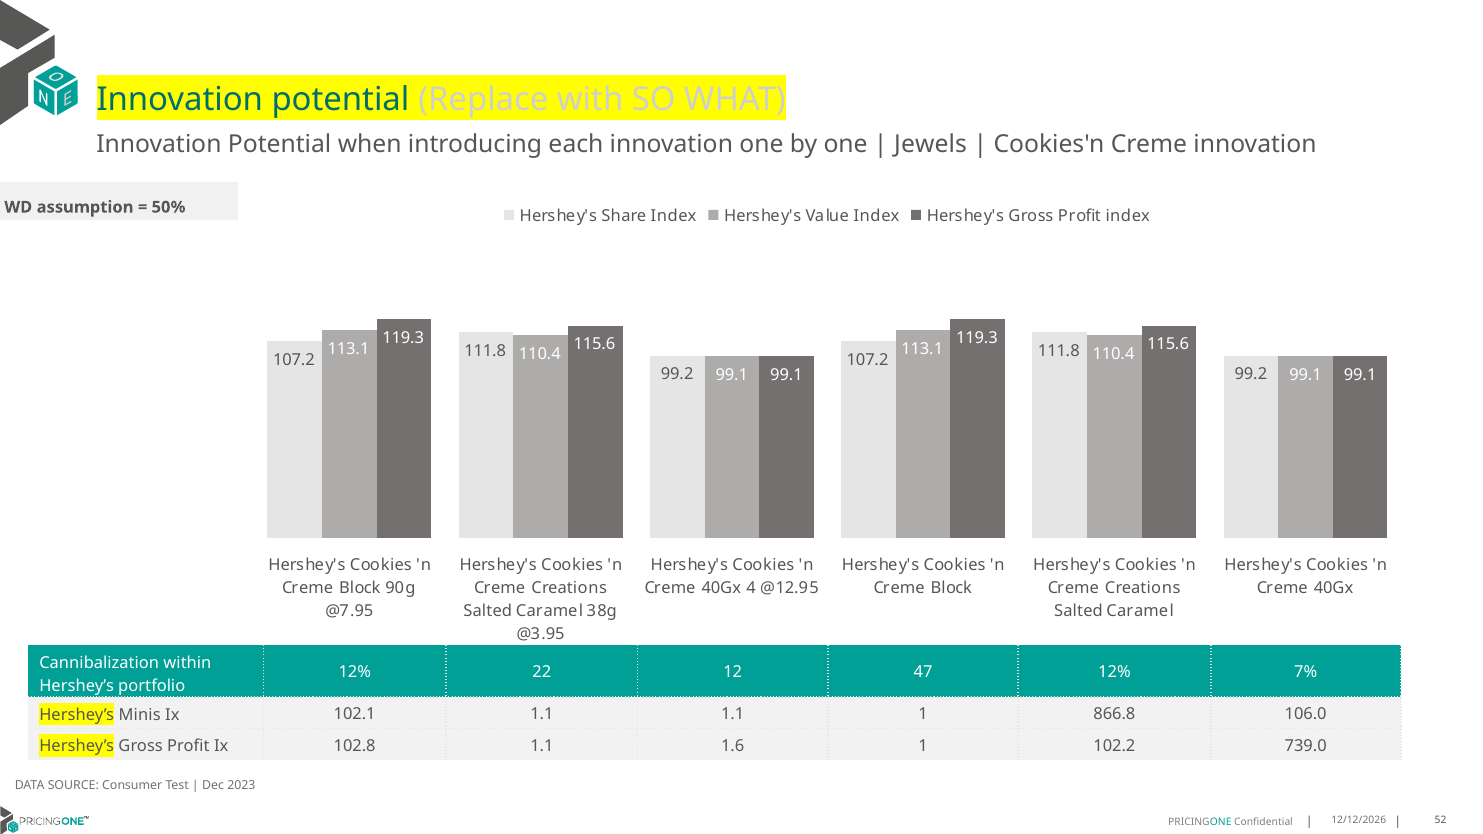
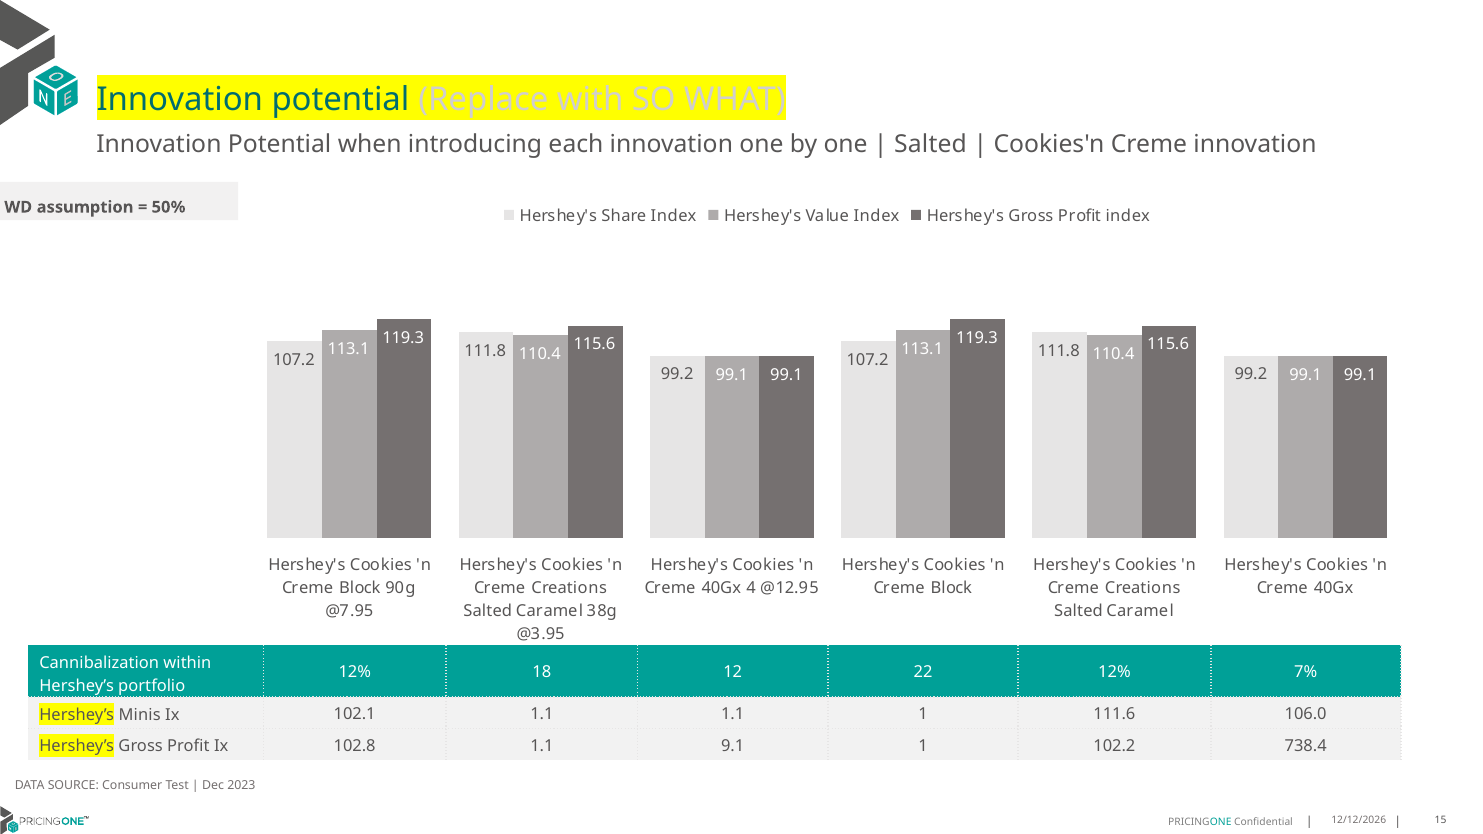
Jewels at (931, 145): Jewels -> Salted
22: 22 -> 18
47: 47 -> 22
866.8: 866.8 -> 111.6
1.6: 1.6 -> 9.1
739.0: 739.0 -> 738.4
52: 52 -> 15
